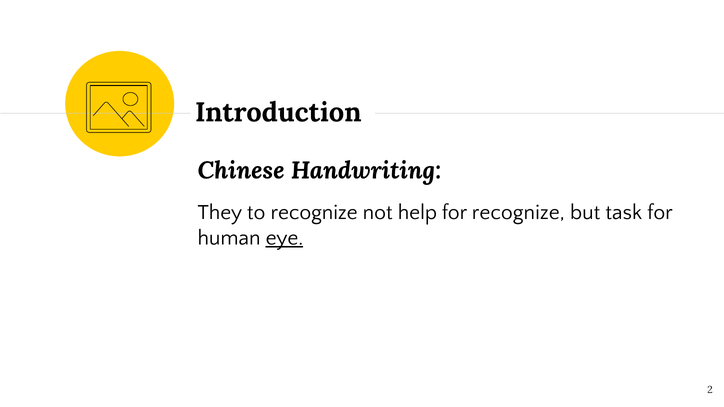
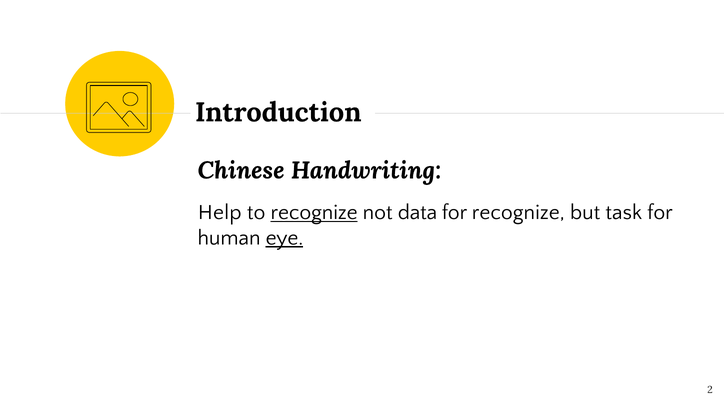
They: They -> Help
recognize at (314, 213) underline: none -> present
help: help -> data
